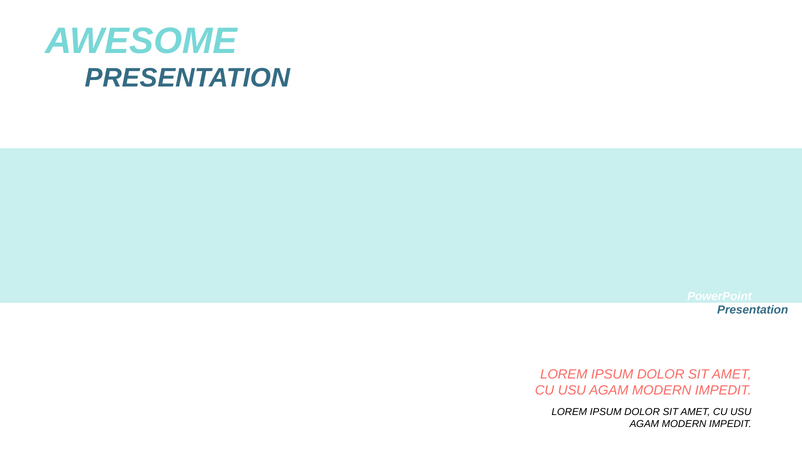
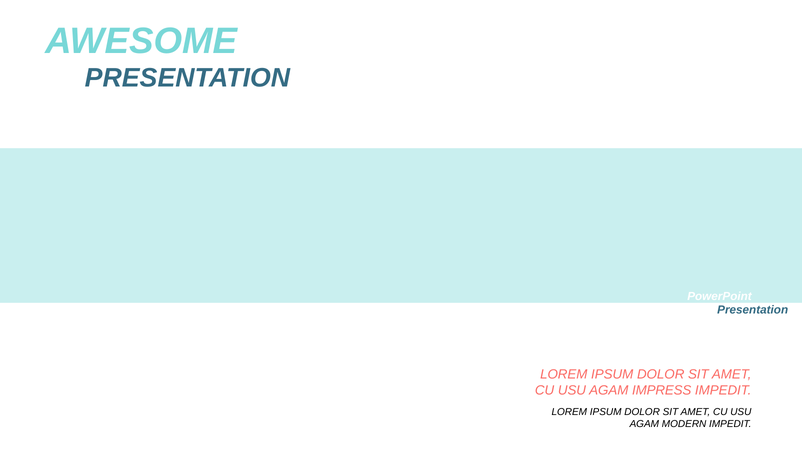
MODERN at (662, 391): MODERN -> IMPRESS
